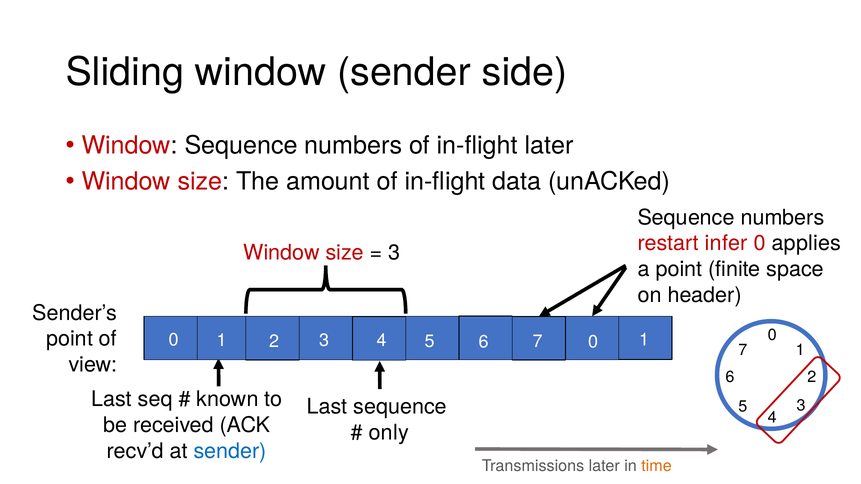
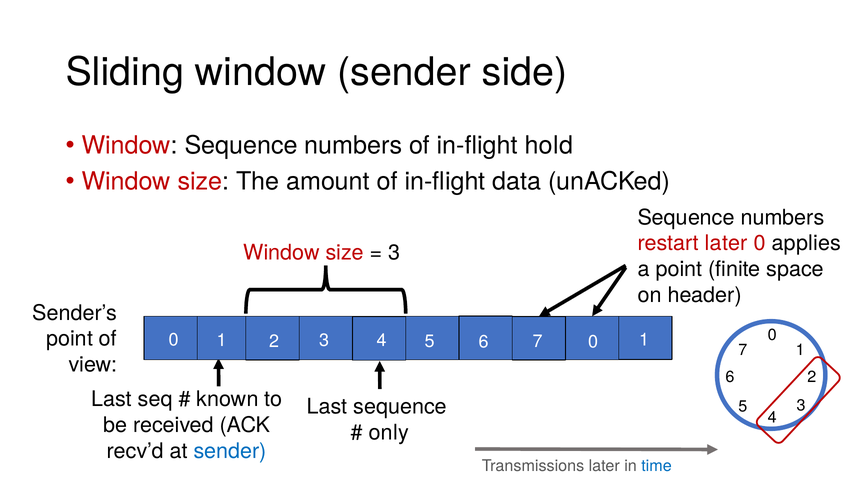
in-flight later: later -> hold
restart infer: infer -> later
time colour: orange -> blue
